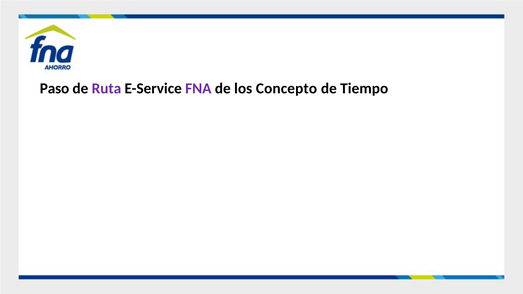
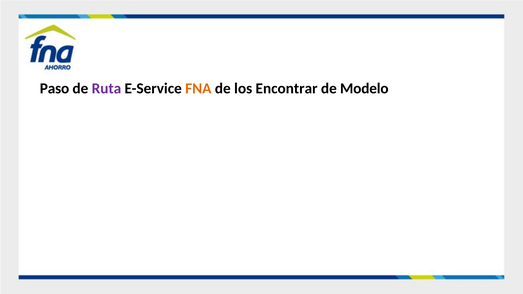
FNA colour: purple -> orange
Concepto: Concepto -> Encontrar
Tiempo: Tiempo -> Modelo
